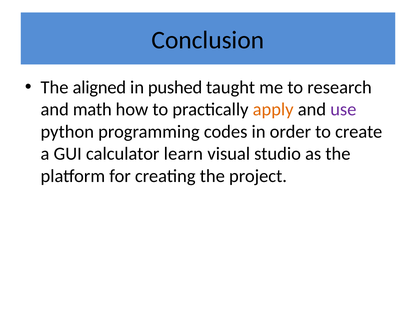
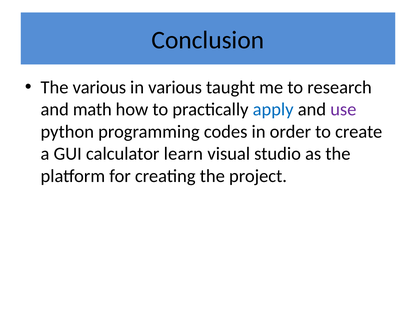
The aligned: aligned -> various
in pushed: pushed -> various
apply colour: orange -> blue
